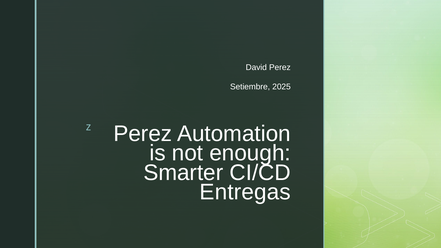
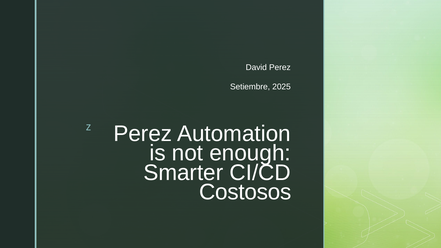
Entregas: Entregas -> Costosos
